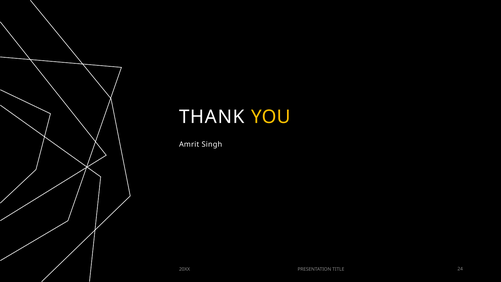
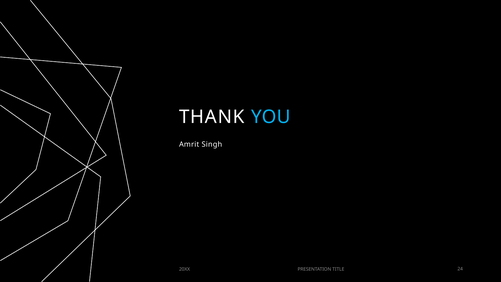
YOU colour: yellow -> light blue
